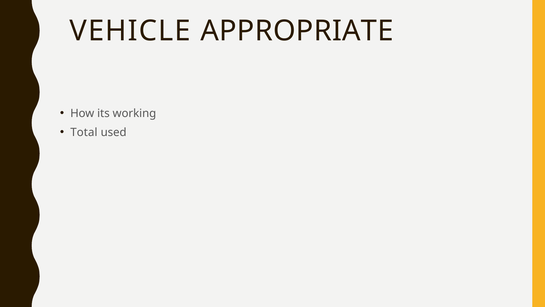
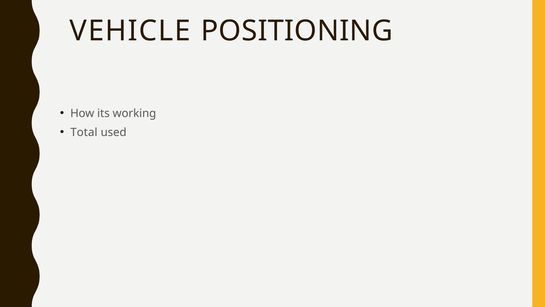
APPROPRIATE: APPROPRIATE -> POSITIONING
